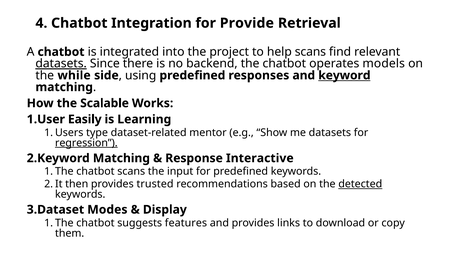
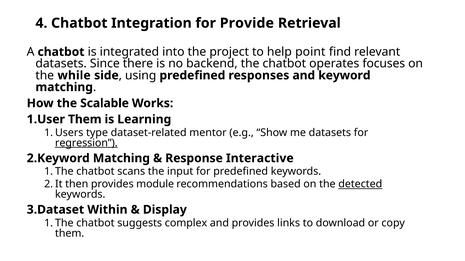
help scans: scans -> point
datasets at (61, 64) underline: present -> none
models: models -> focuses
keyword underline: present -> none
Easily at (85, 120): Easily -> Them
trusted: trusted -> module
Modes: Modes -> Within
features: features -> complex
